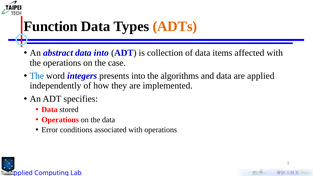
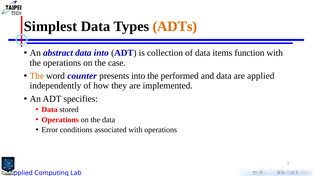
Function: Function -> Simplest
affected: affected -> function
The at (37, 76) colour: blue -> orange
integers: integers -> counter
algorithms: algorithms -> performed
